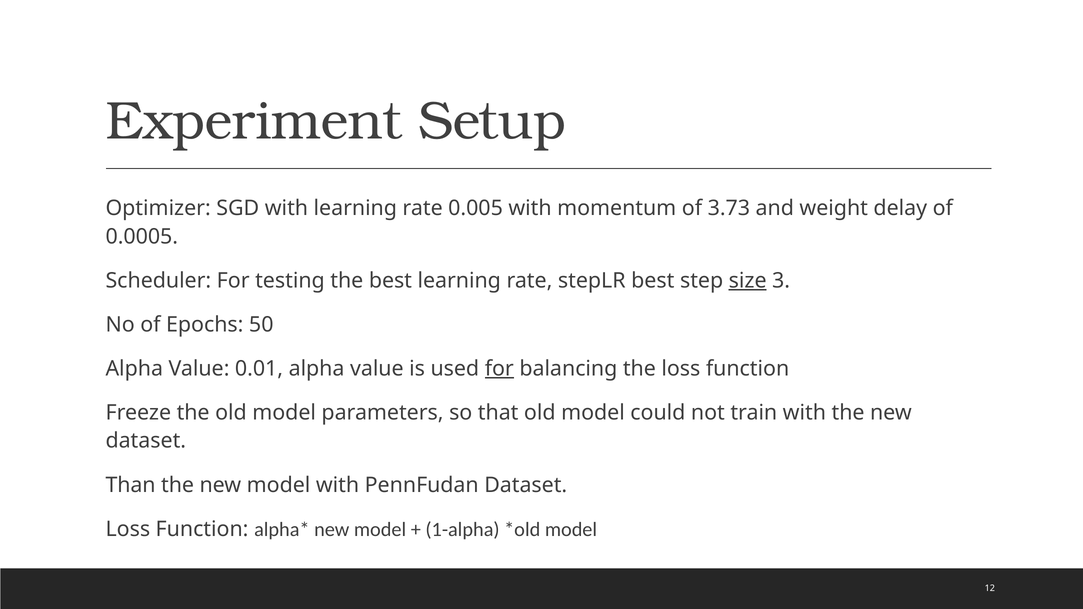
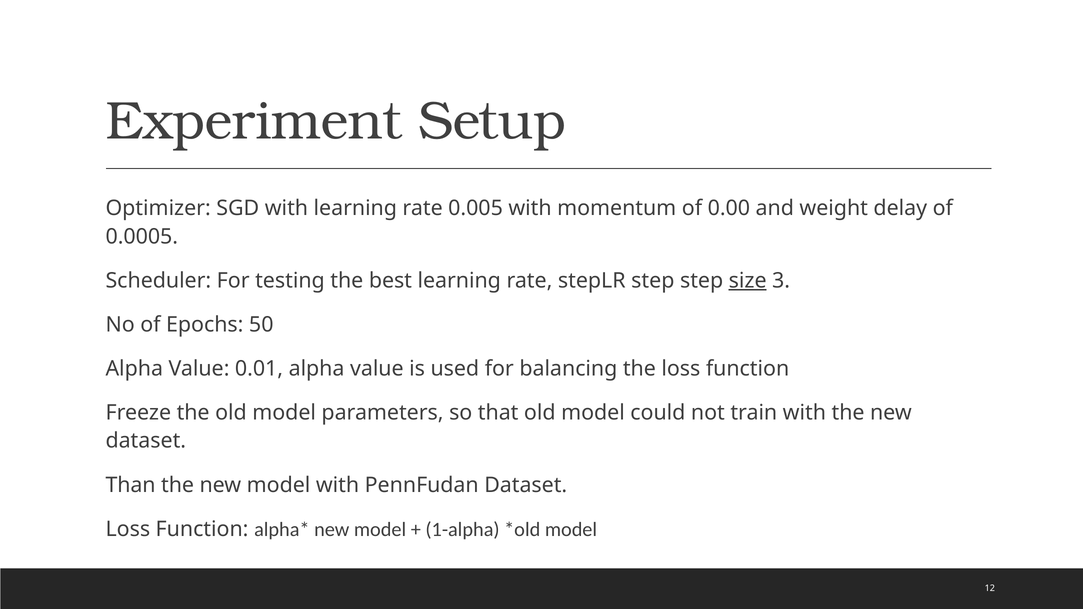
3.73: 3.73 -> 0.00
stepLR best: best -> step
for at (499, 369) underline: present -> none
